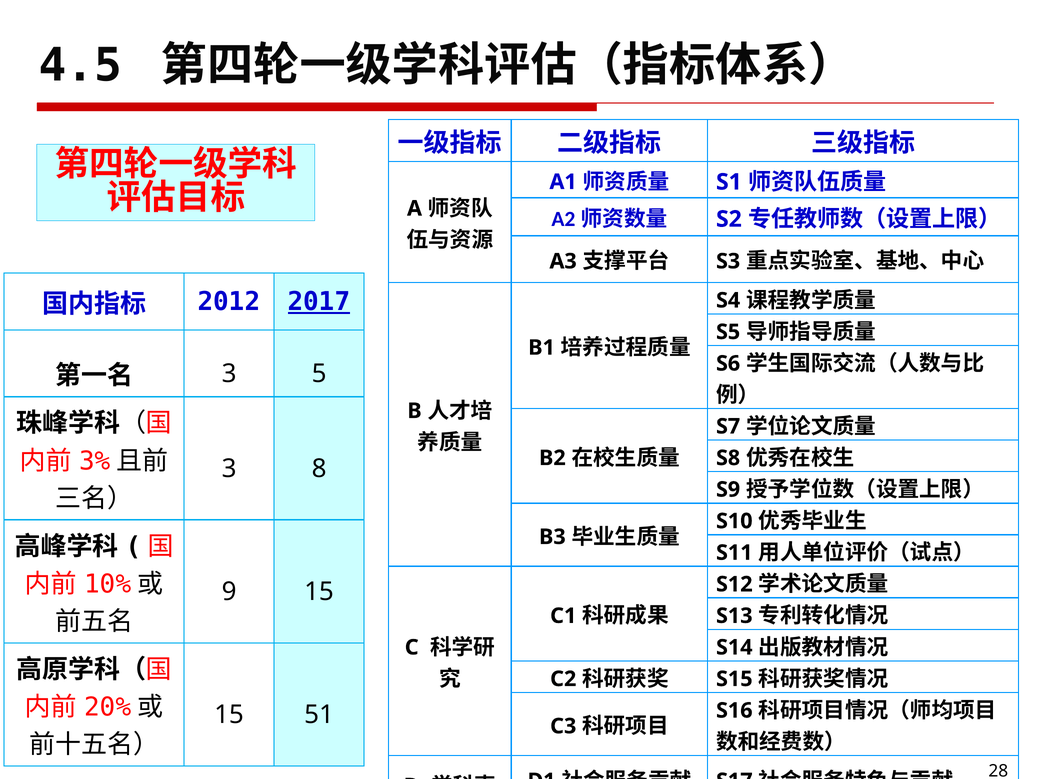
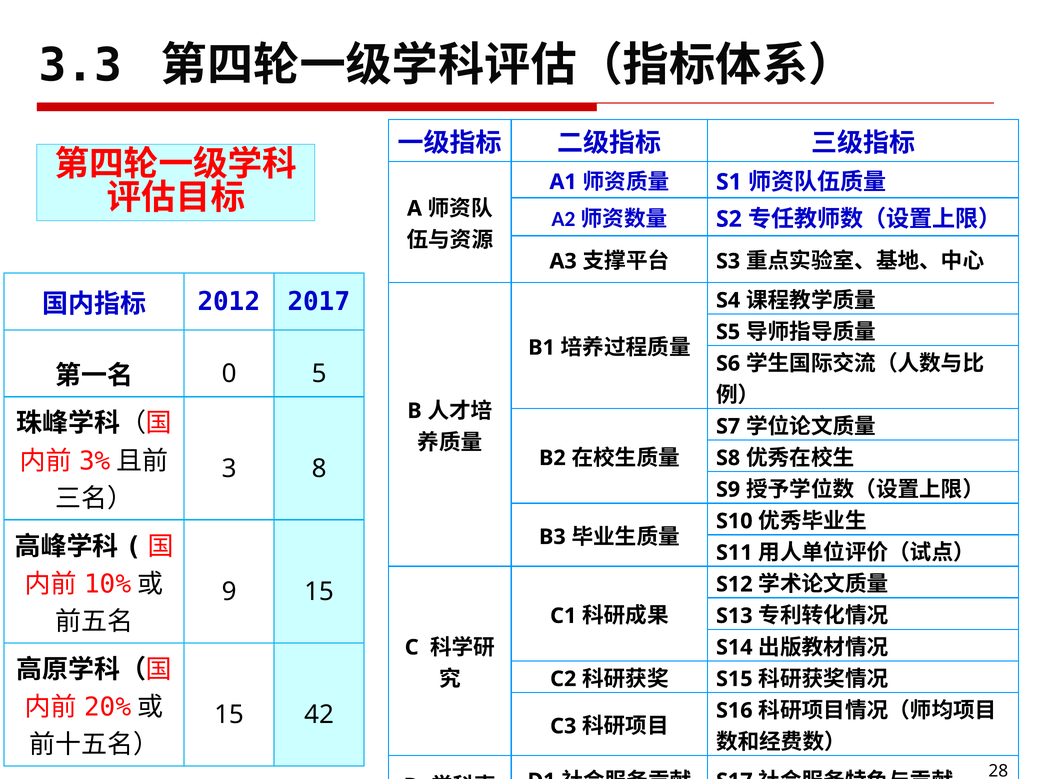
4.5: 4.5 -> 3.3
2017 underline: present -> none
3 at (229, 374): 3 -> 0
51: 51 -> 42
